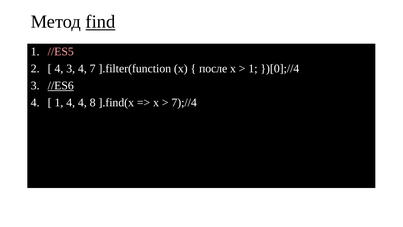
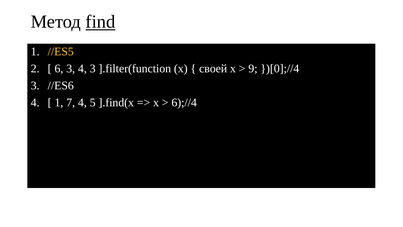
//ES5 colour: pink -> yellow
4 at (59, 69): 4 -> 6
4 7: 7 -> 3
после: после -> своей
1 at (253, 69): 1 -> 9
//ES6 underline: present -> none
1 4: 4 -> 7
8: 8 -> 5
7);//4: 7);//4 -> 6);//4
